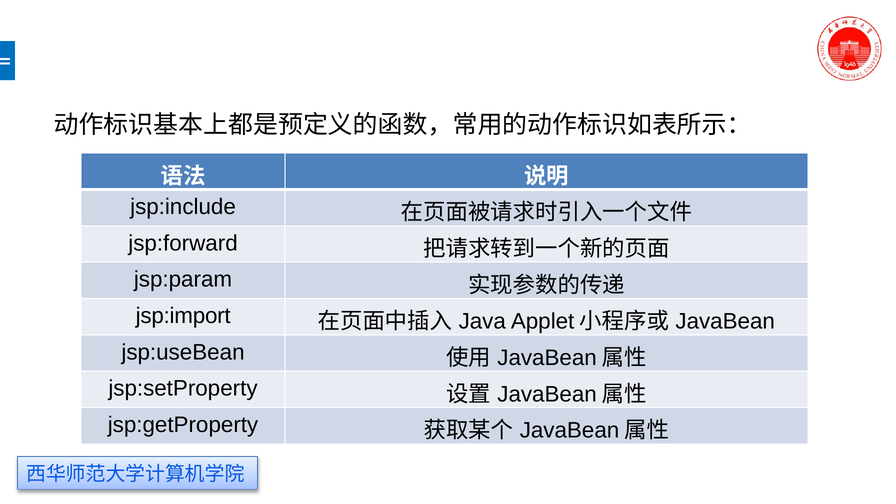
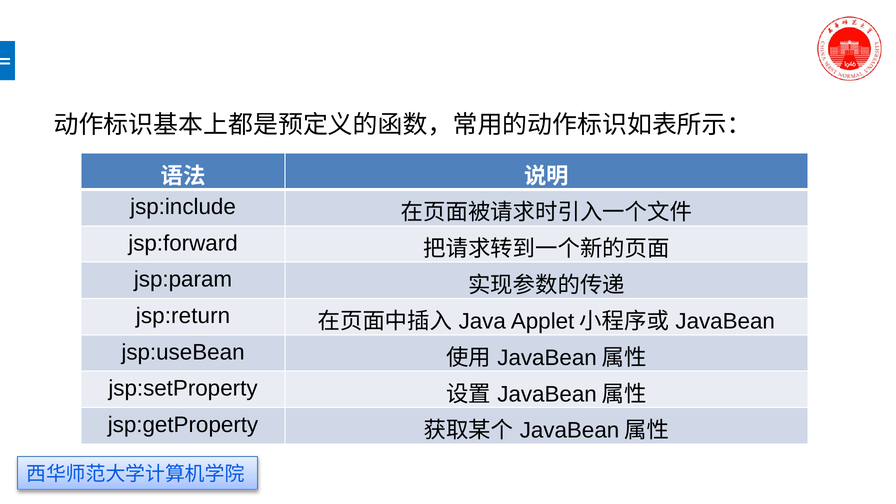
jsp:import: jsp:import -> jsp:return
